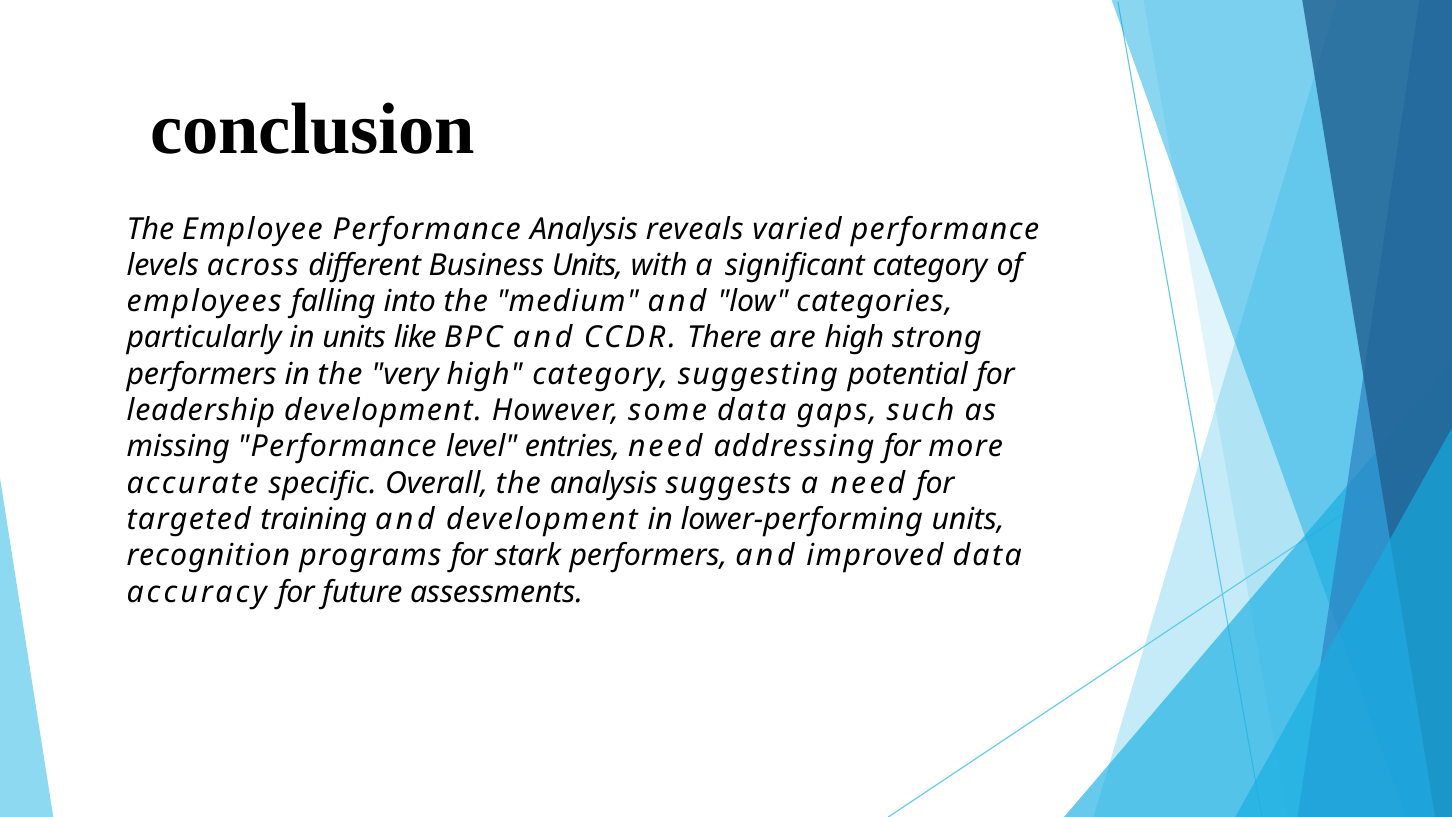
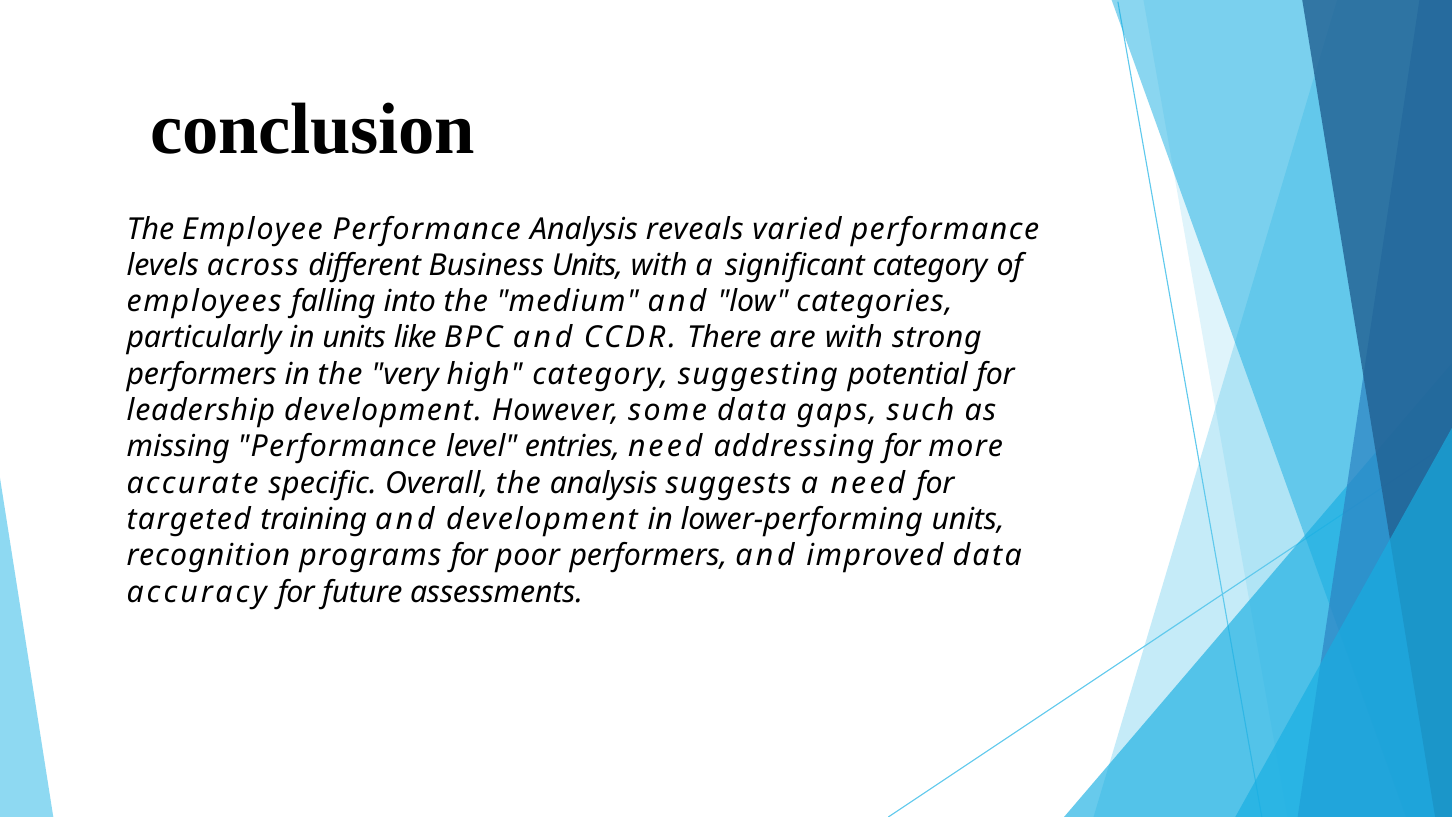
are high: high -> with
stark: stark -> poor
